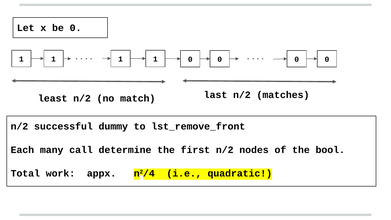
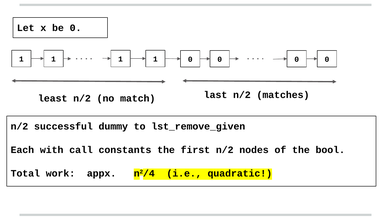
lst_remove_front: lst_remove_front -> lst_remove_given
many: many -> with
determine: determine -> constants
